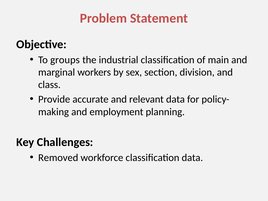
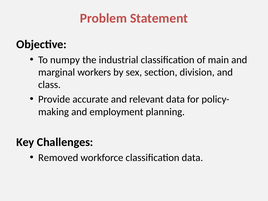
groups: groups -> numpy
